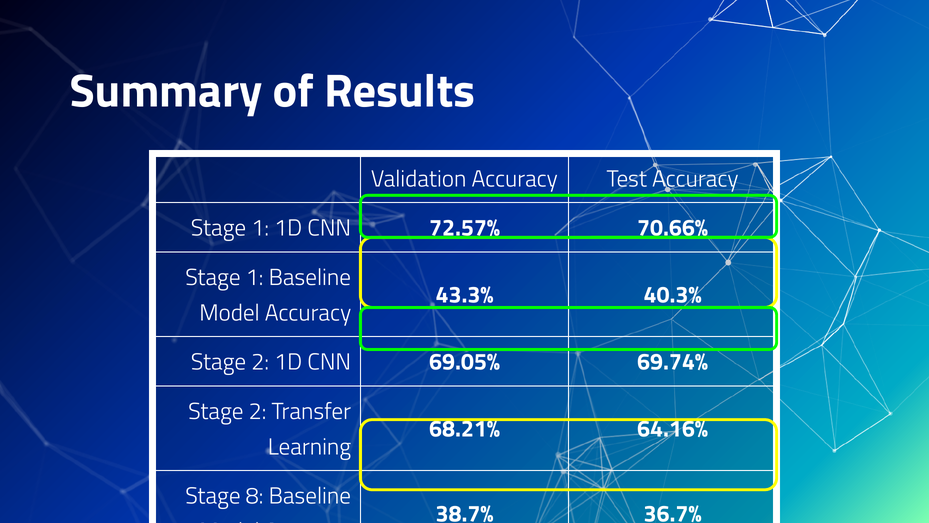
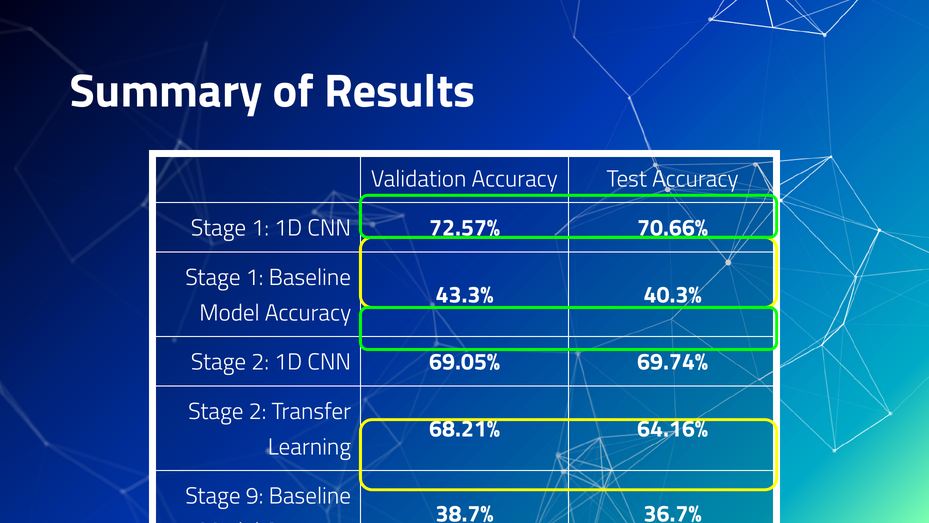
8: 8 -> 9
